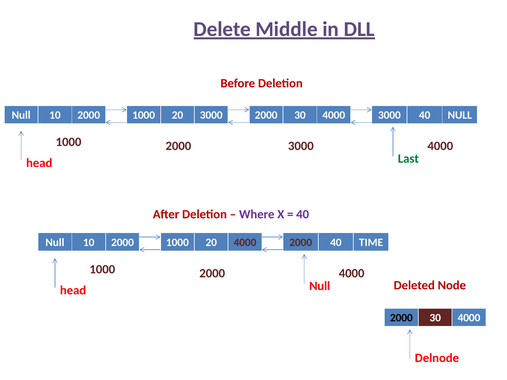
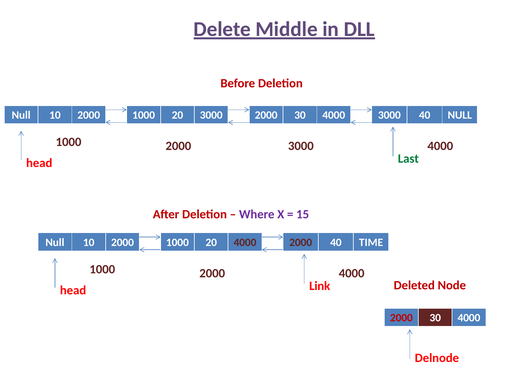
40 at (303, 214): 40 -> 15
Null at (320, 286): Null -> Link
2000 at (401, 318) colour: black -> red
